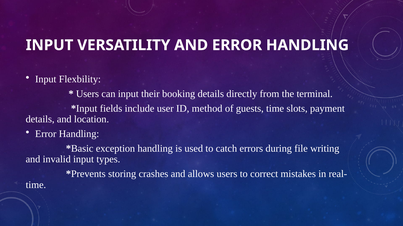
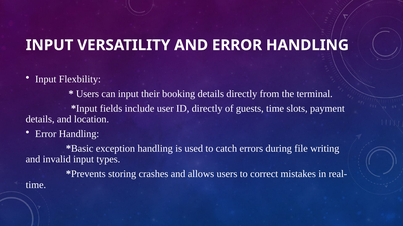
ID method: method -> directly
